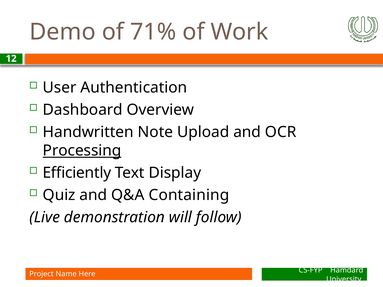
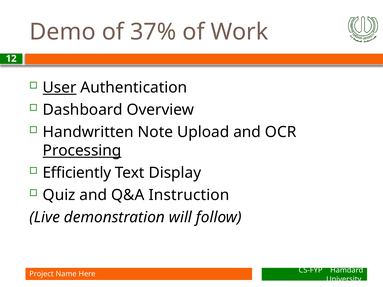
71%: 71% -> 37%
User underline: none -> present
Containing: Containing -> Instruction
